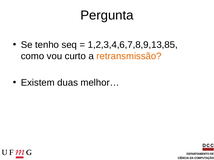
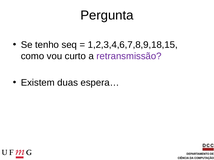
1,2,3,4,6,7,8,9,13,85: 1,2,3,4,6,7,8,9,13,85 -> 1,2,3,4,6,7,8,9,18,15
retransmissão colour: orange -> purple
melhor…: melhor… -> espera…
